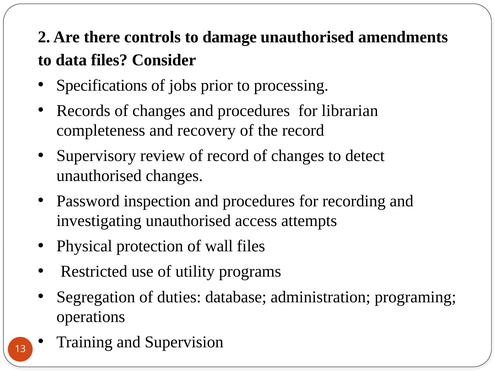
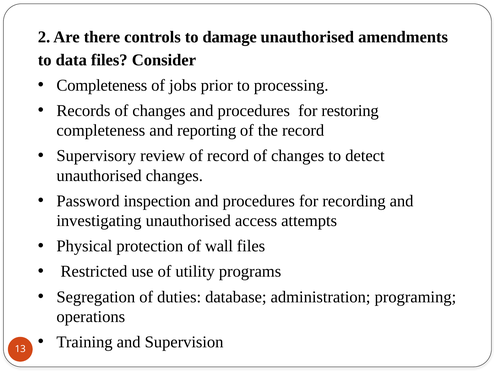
Specifications at (102, 85): Specifications -> Completeness
librarian: librarian -> restoring
recovery: recovery -> reporting
